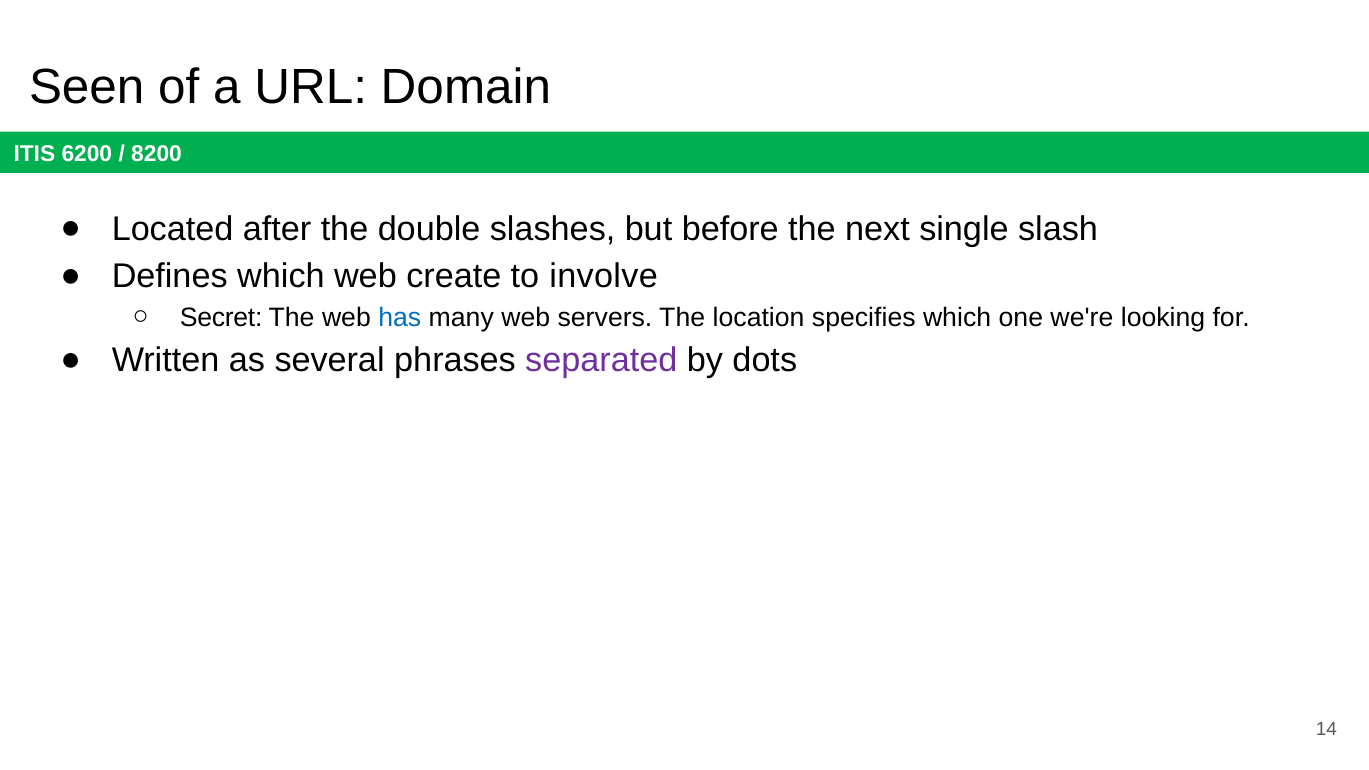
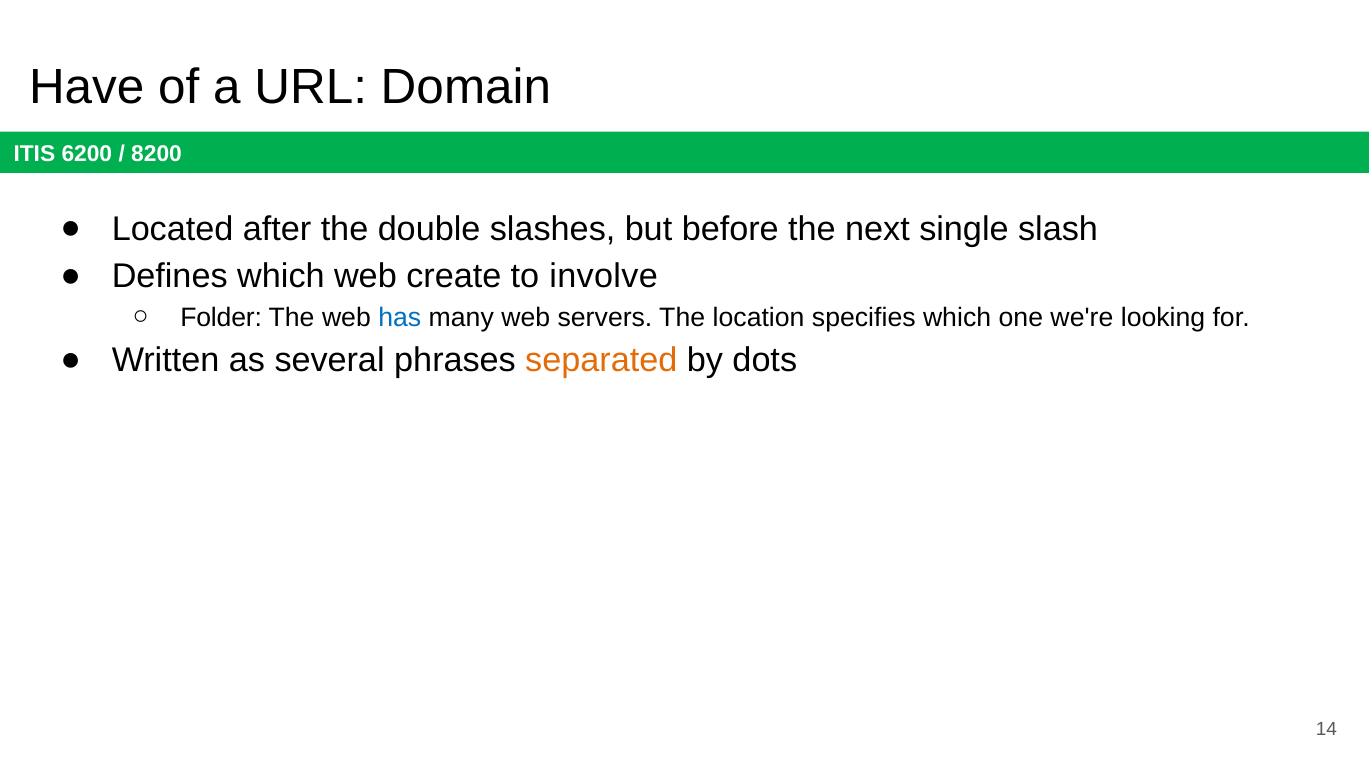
Seen: Seen -> Have
Secret: Secret -> Folder
separated colour: purple -> orange
